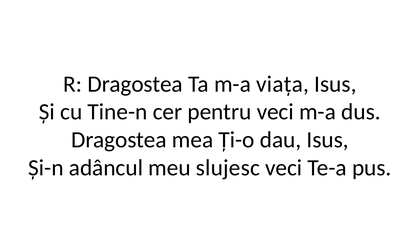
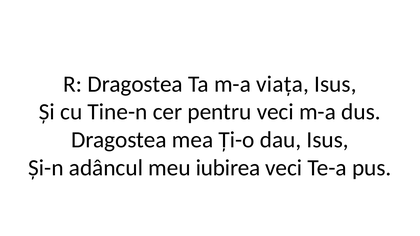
slujesc: slujesc -> iubirea
